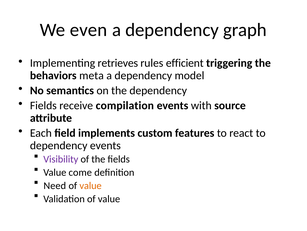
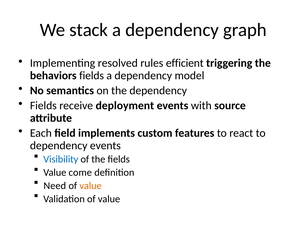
even: even -> stack
retrieves: retrieves -> resolved
behaviors meta: meta -> fields
compilation: compilation -> deployment
Visibility colour: purple -> blue
